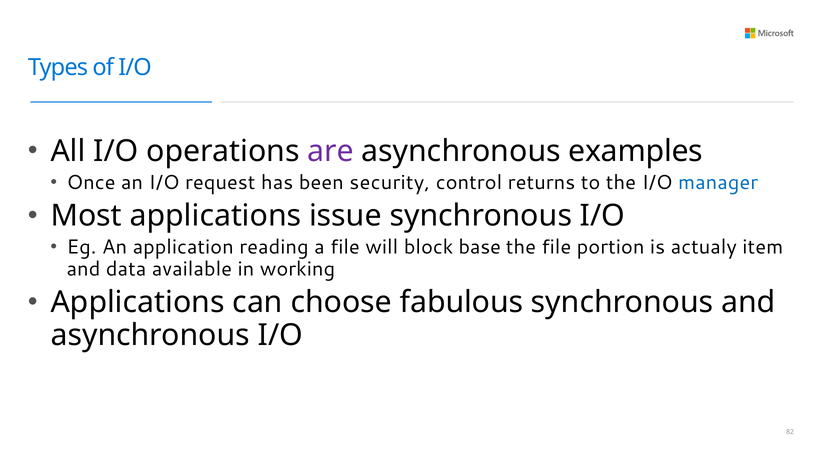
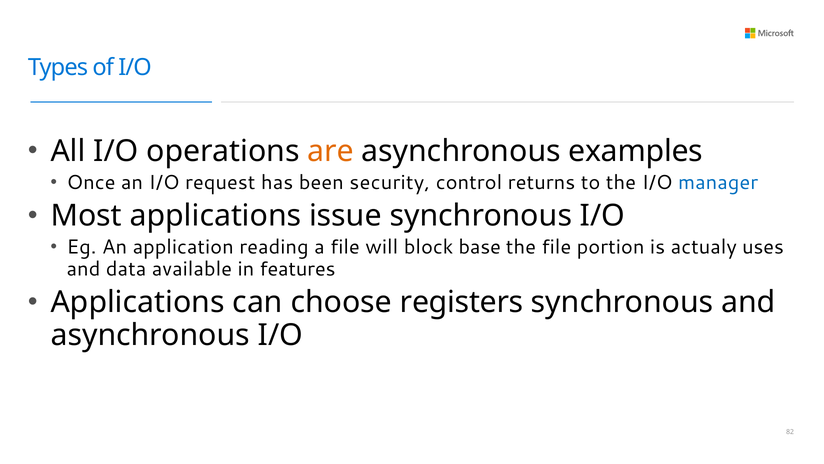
are colour: purple -> orange
item: item -> uses
working: working -> features
fabulous: fabulous -> registers
